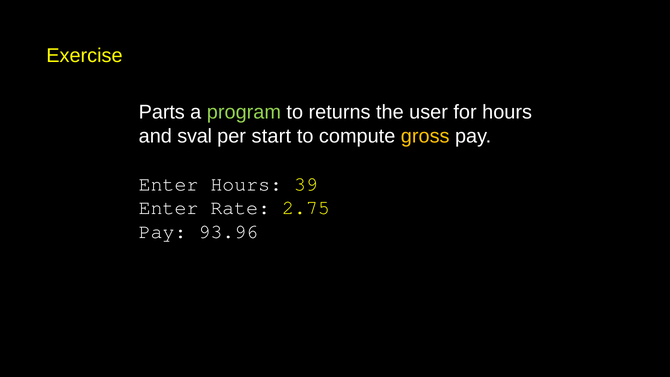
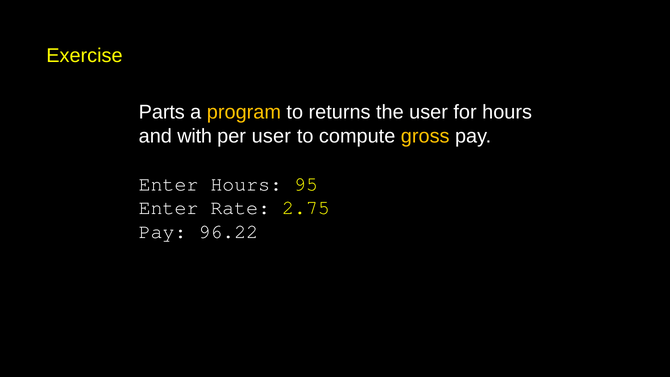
program colour: light green -> yellow
sval: sval -> with
per start: start -> user
39: 39 -> 95
93.96: 93.96 -> 96.22
